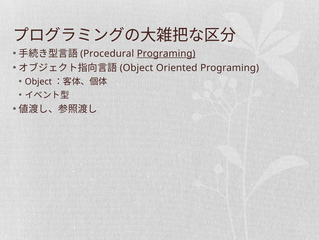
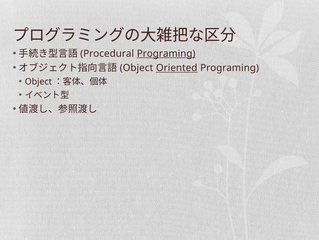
Oriented underline: none -> present
